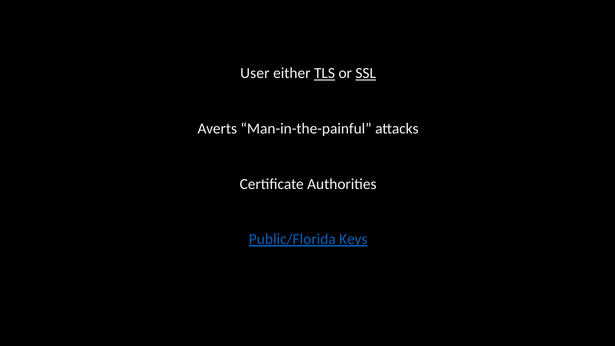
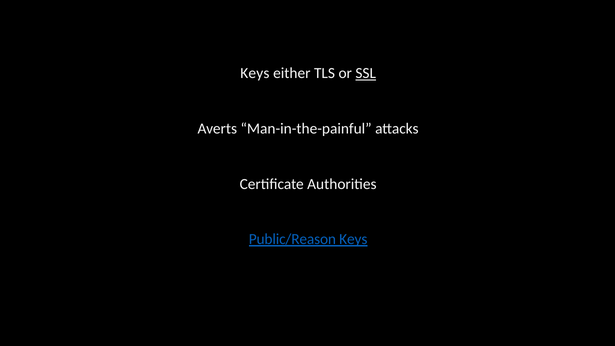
User at (255, 73): User -> Keys
TLS underline: present -> none
Public/Florida: Public/Florida -> Public/Reason
